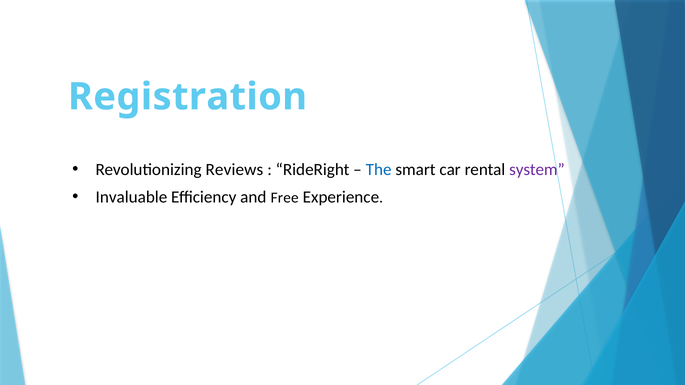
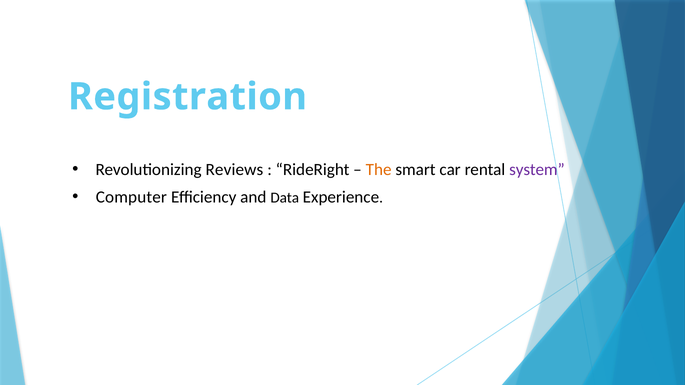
The colour: blue -> orange
Invaluable: Invaluable -> Computer
Free: Free -> Data
